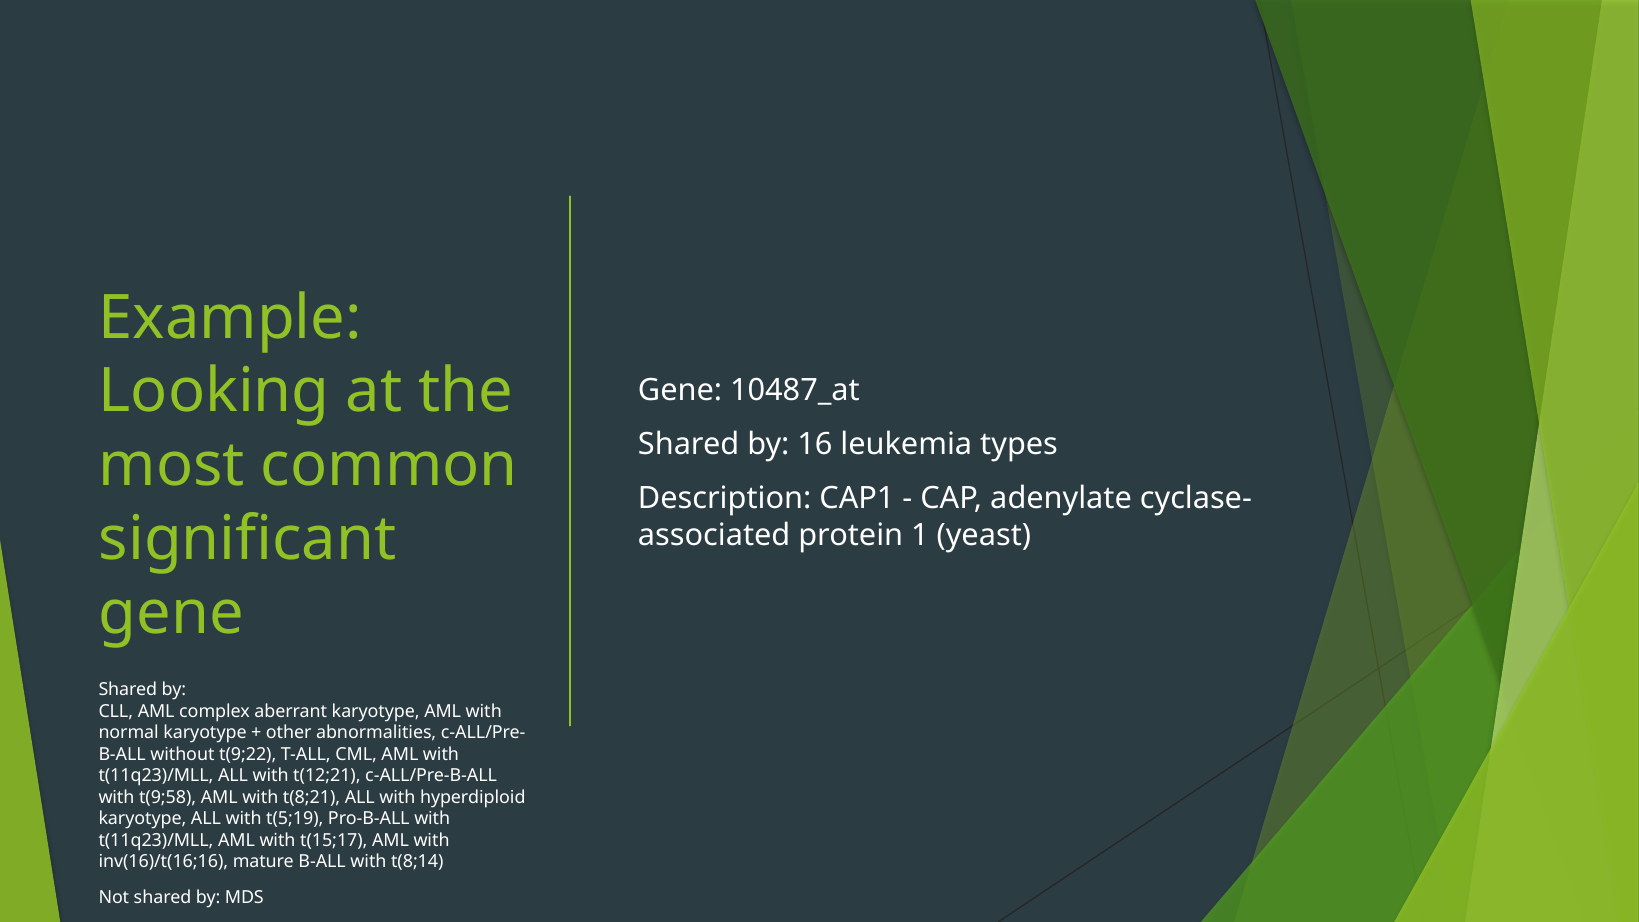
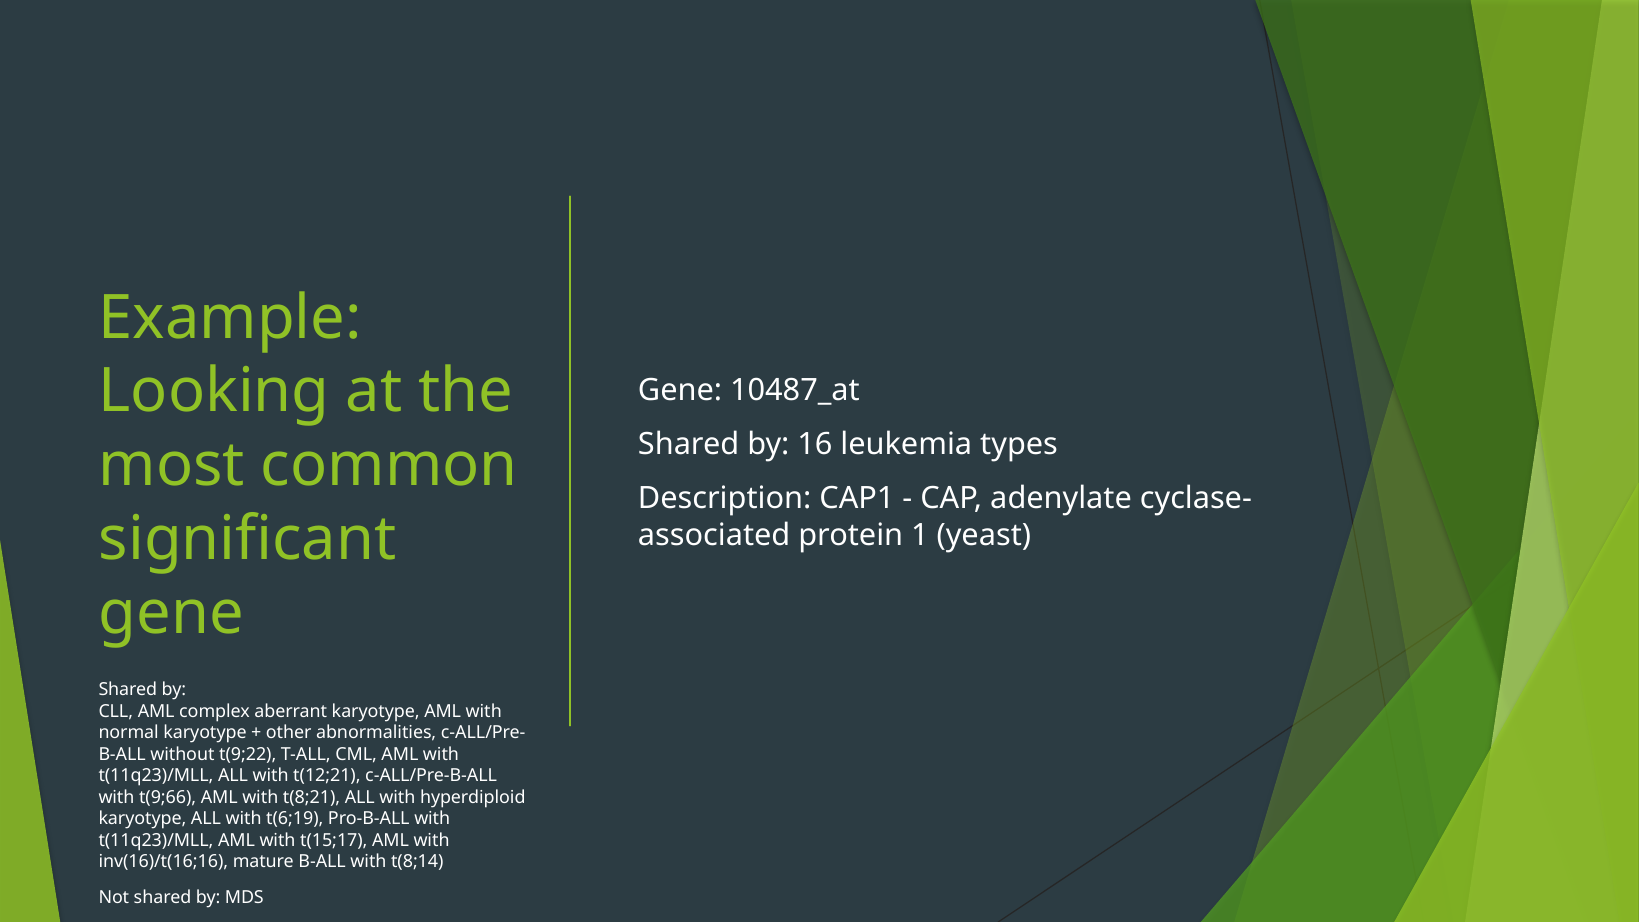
t(9;58: t(9;58 -> t(9;66
t(5;19: t(5;19 -> t(6;19
